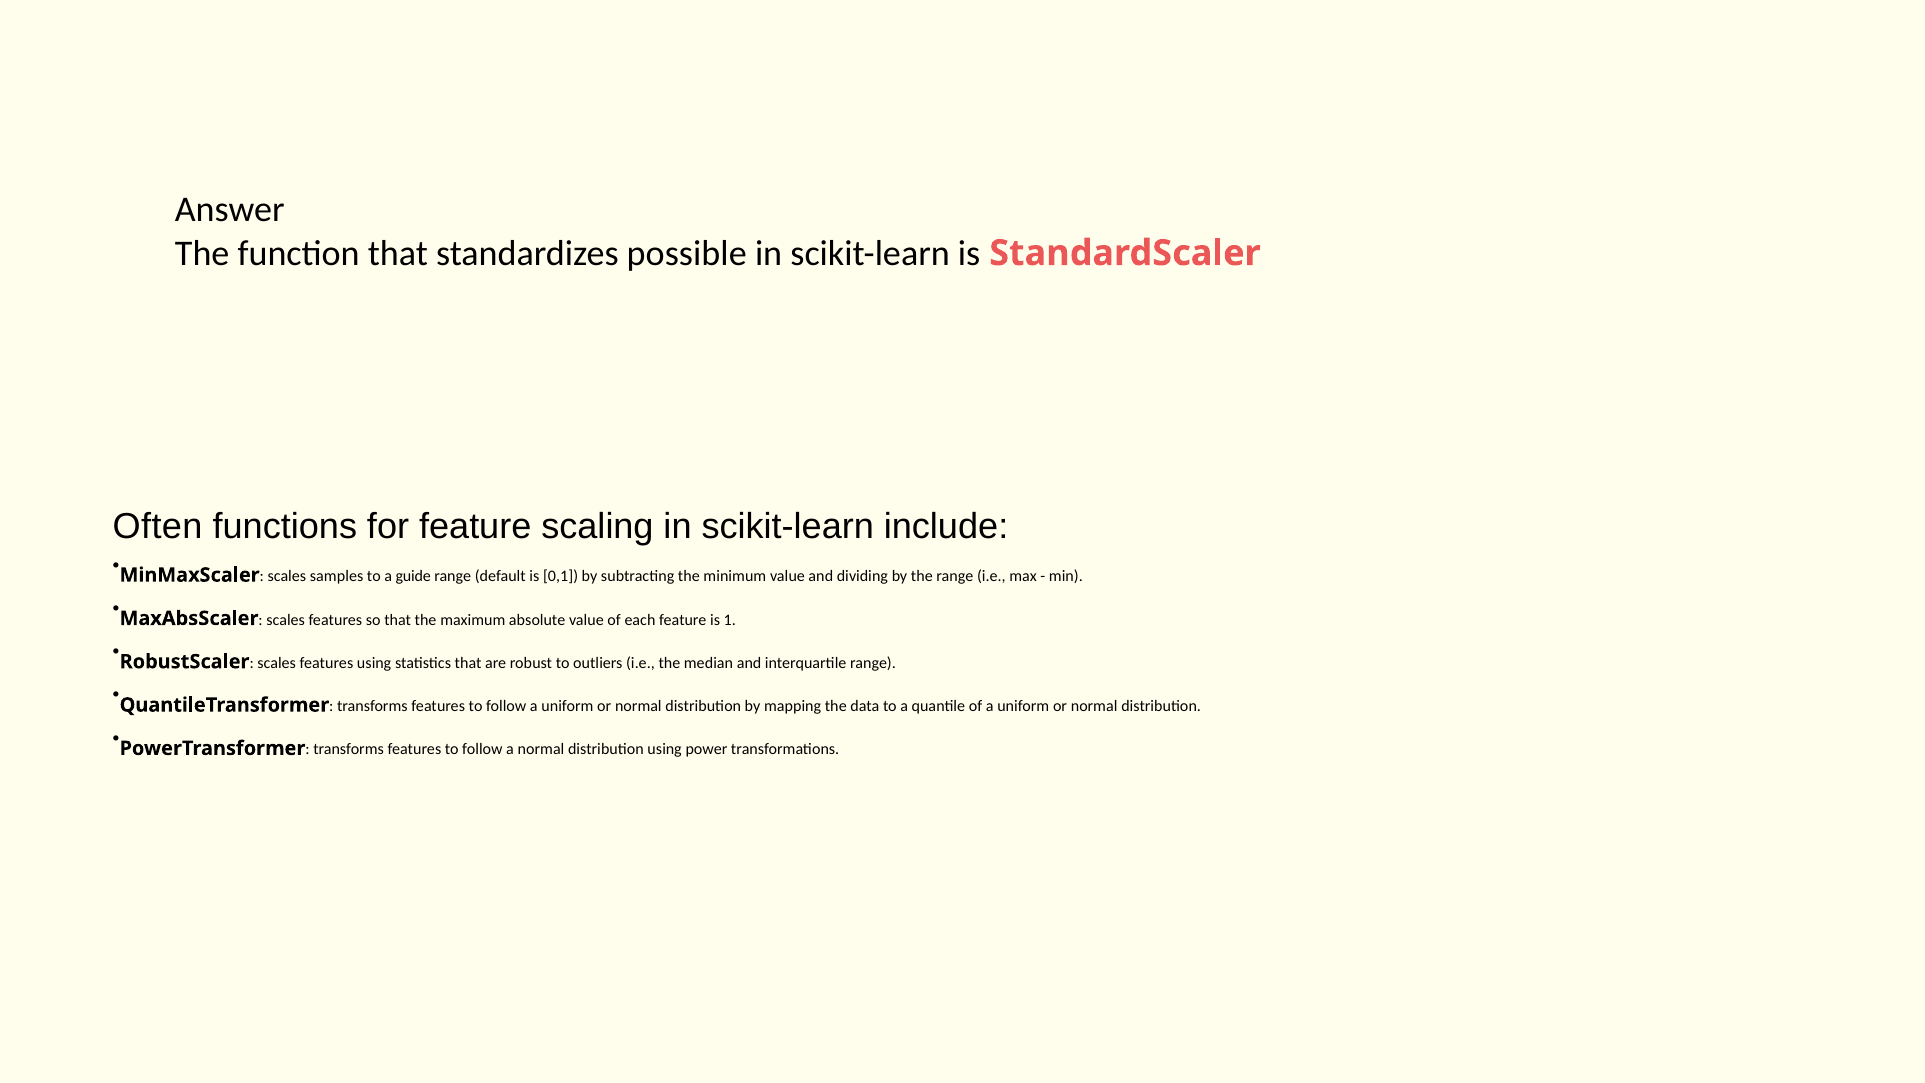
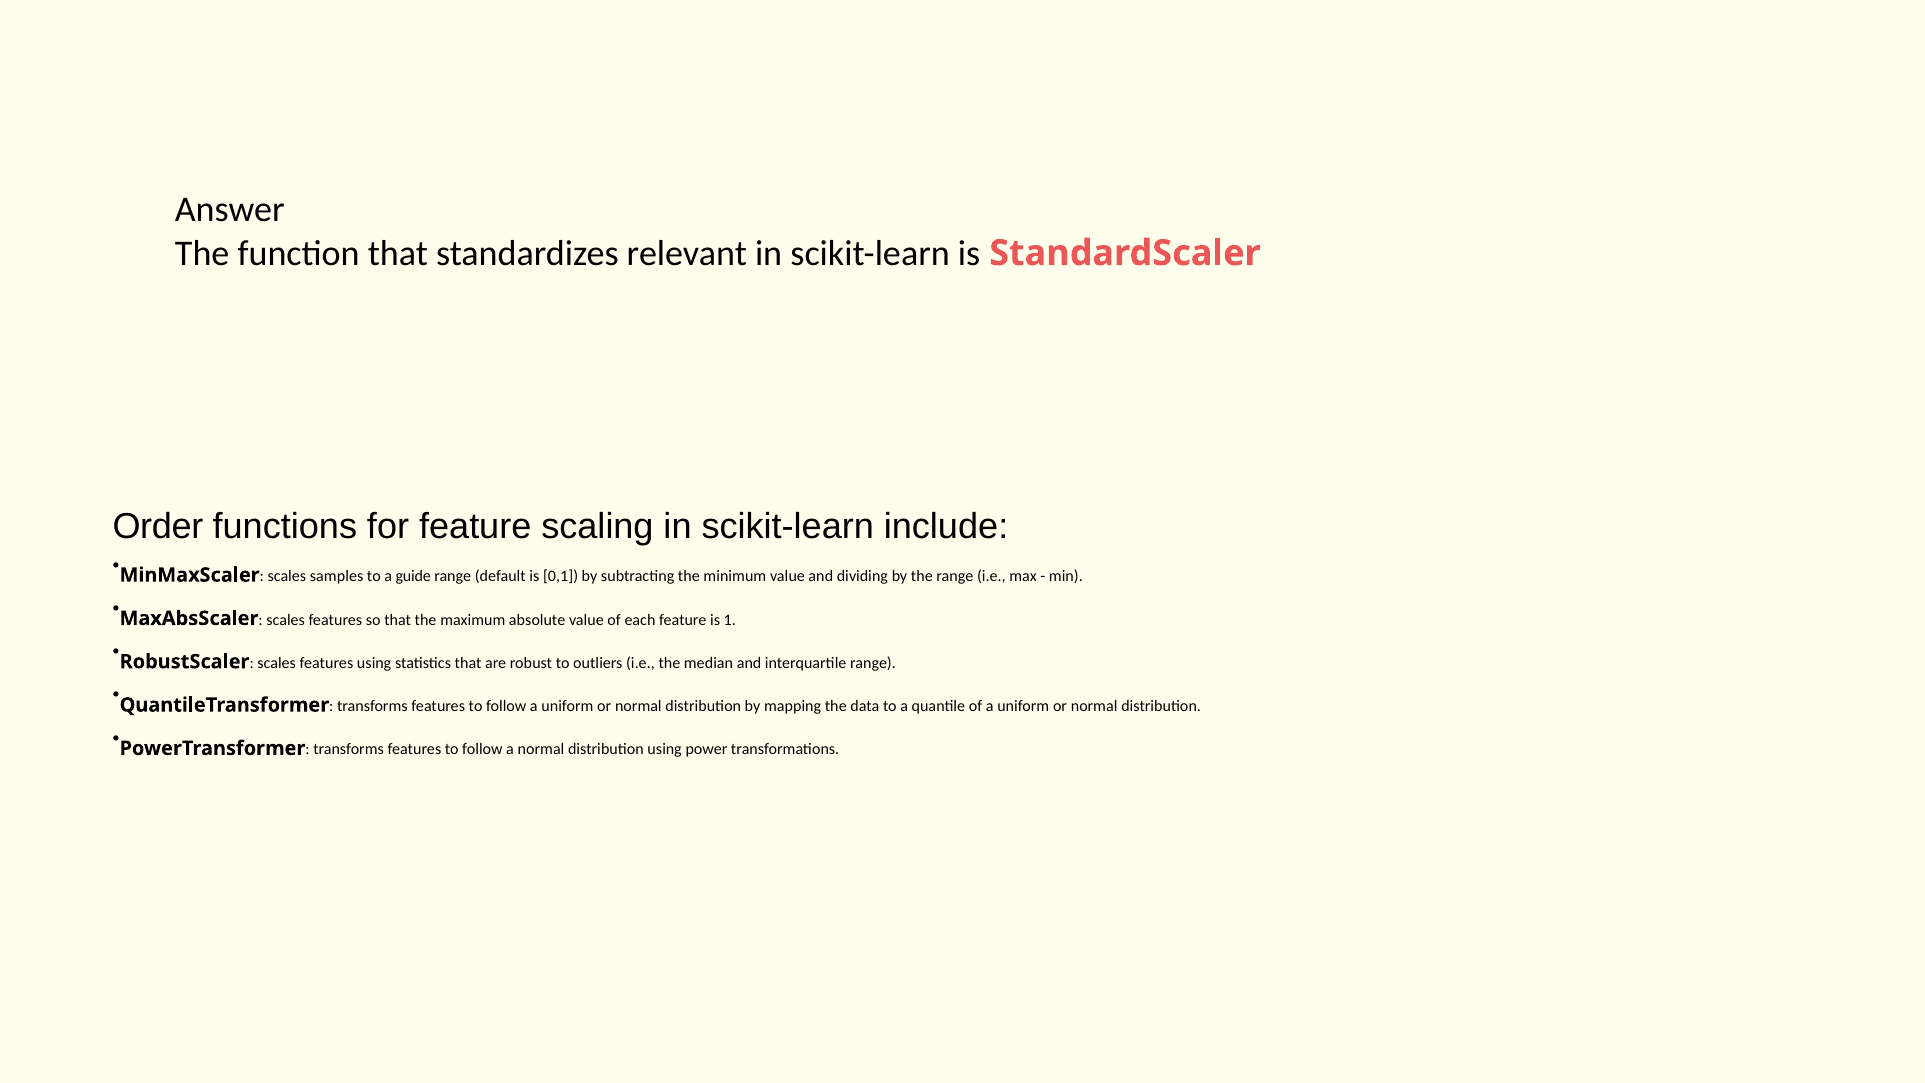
possible: possible -> relevant
Often: Often -> Order
